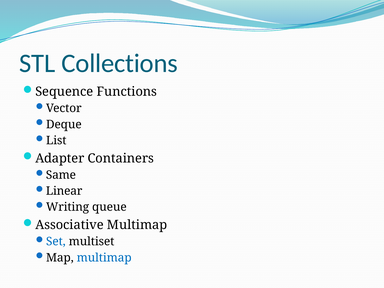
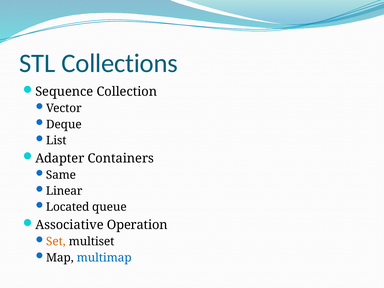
Functions: Functions -> Collection
Writing: Writing -> Located
Associative Multimap: Multimap -> Operation
Set colour: blue -> orange
